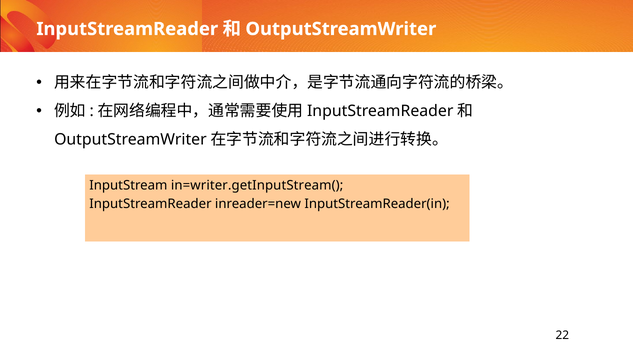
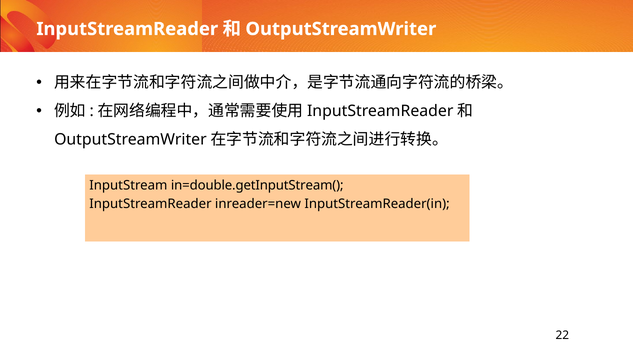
in=writer.getInputStream(: in=writer.getInputStream( -> in=double.getInputStream(
